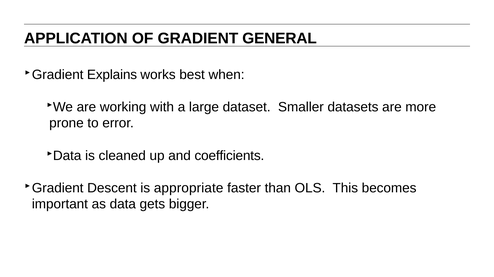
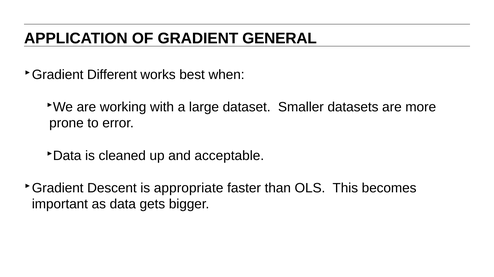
Explains: Explains -> Different
coefficients: coefficients -> acceptable
